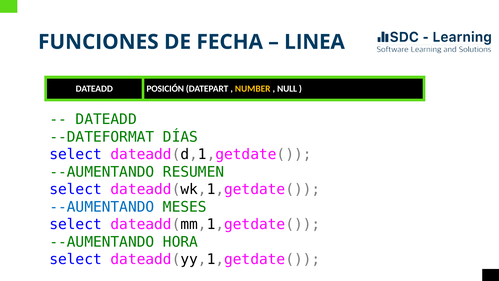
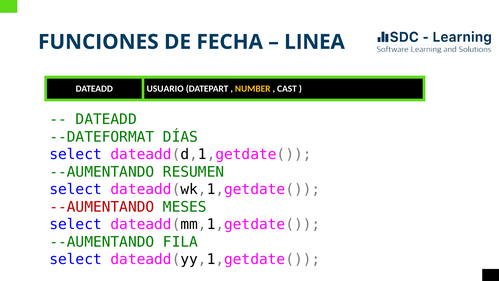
POSICIÓN: POSICIÓN -> USUARIO
NULL: NULL -> CAST
--AUMENTANDO at (102, 207) colour: blue -> red
HORA: HORA -> FILA
